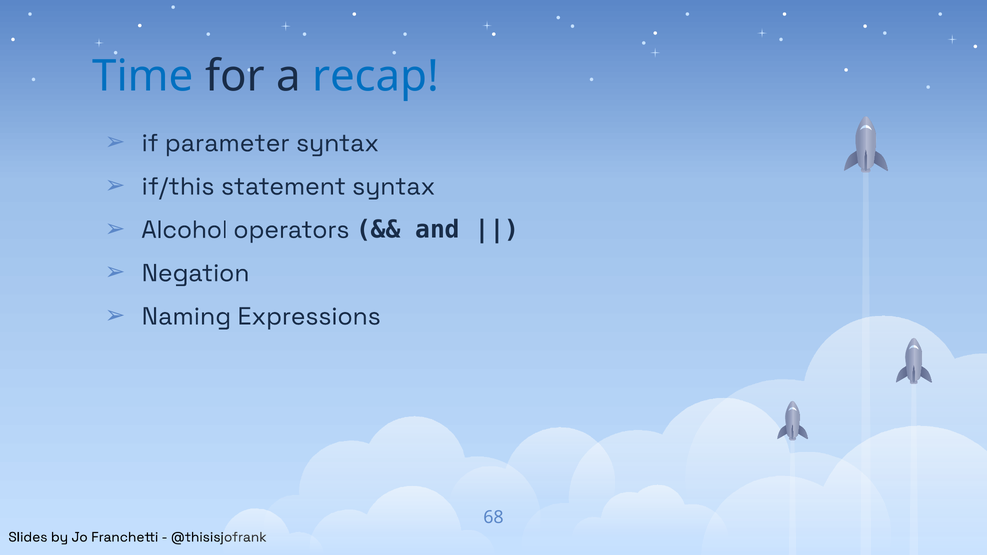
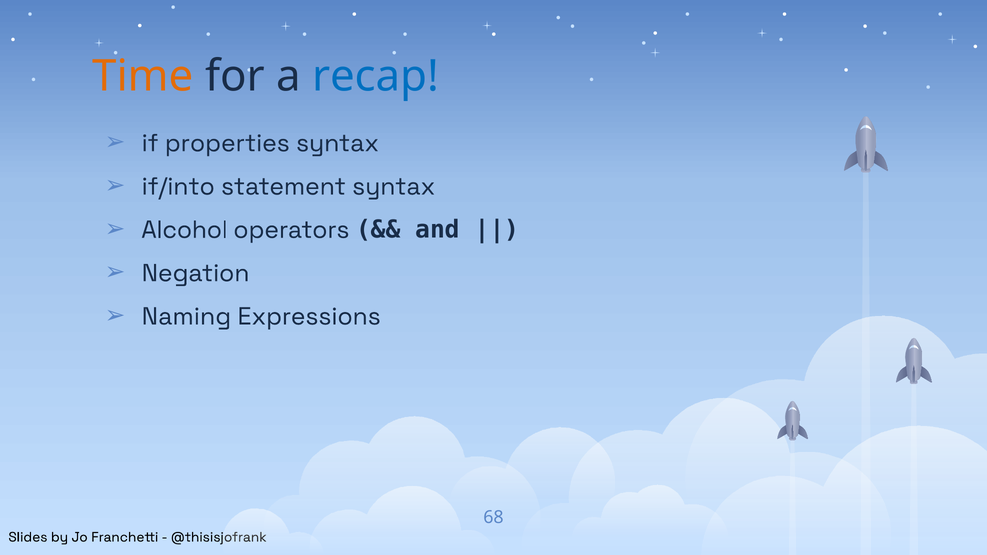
Time colour: blue -> orange
parameter: parameter -> properties
if/this: if/this -> if/into
